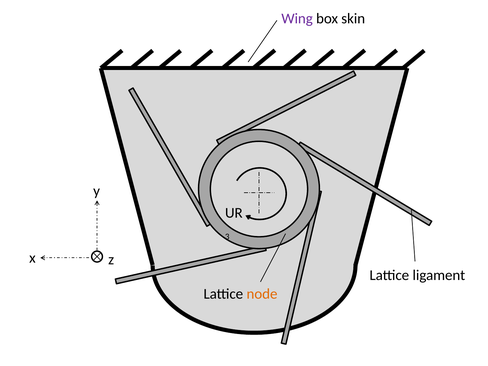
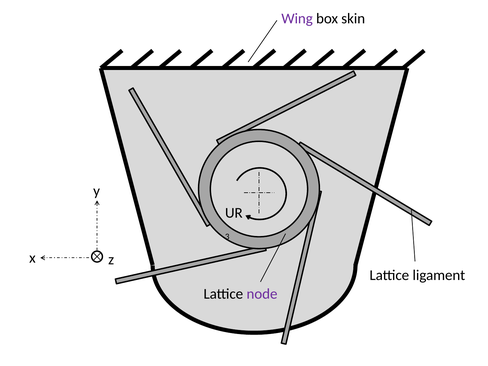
node colour: orange -> purple
